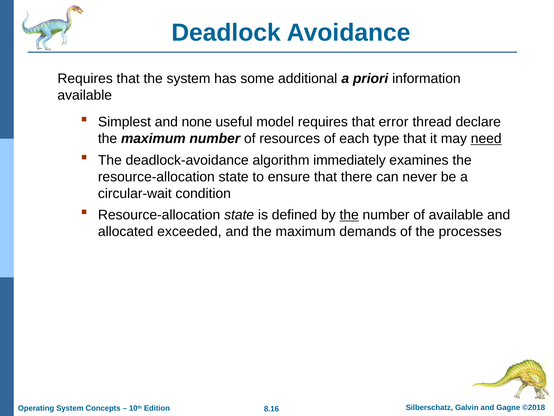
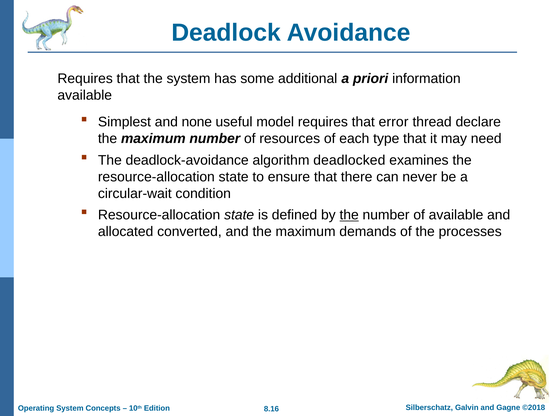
need underline: present -> none
immediately: immediately -> deadlocked
exceeded: exceeded -> converted
